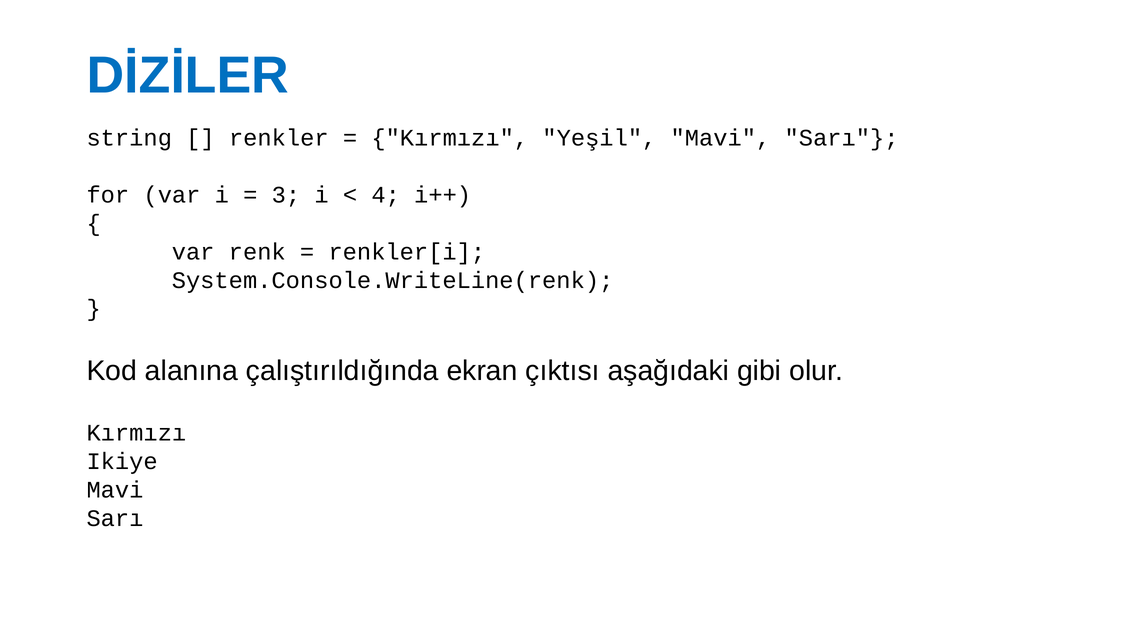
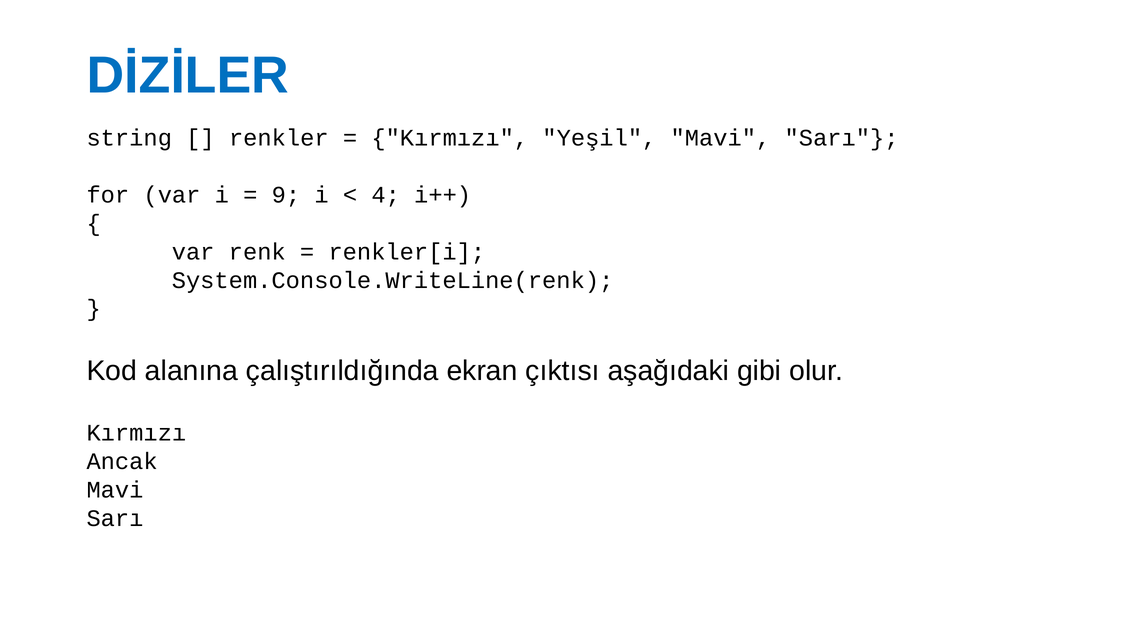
3: 3 -> 9
Ikiye: Ikiye -> Ancak
